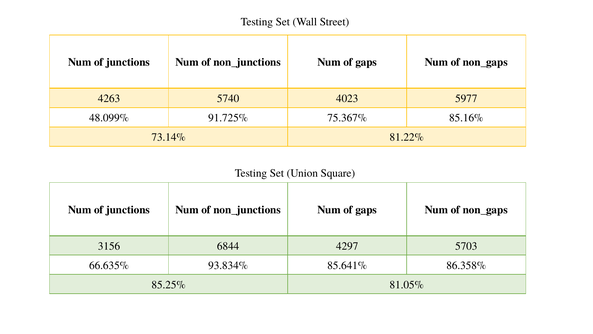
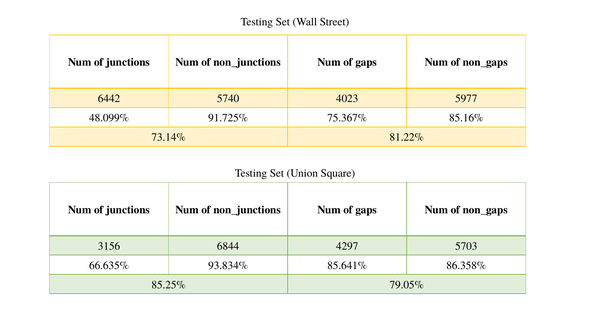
4263: 4263 -> 6442
81.05%: 81.05% -> 79.05%
